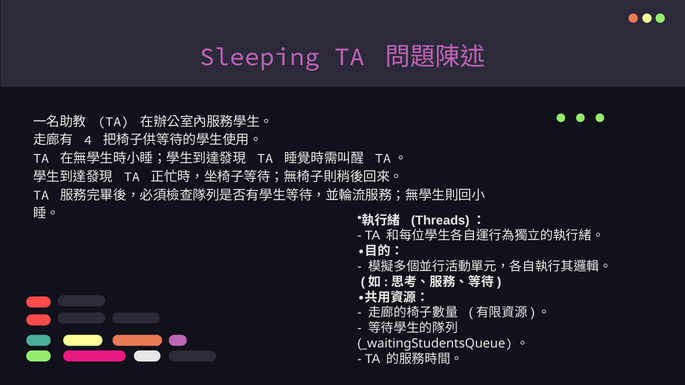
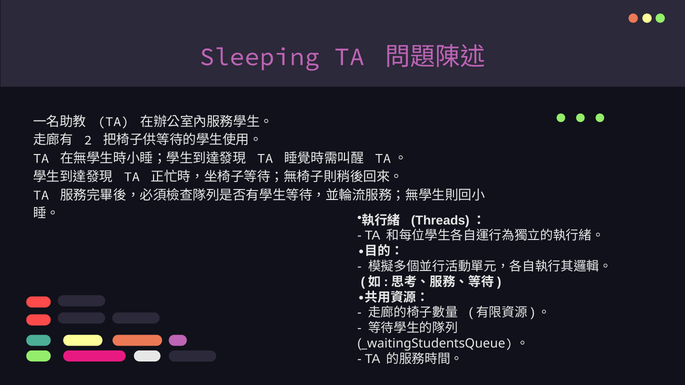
4: 4 -> 2
